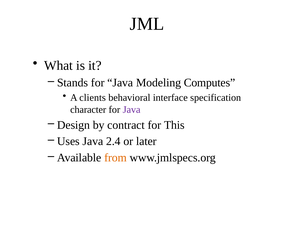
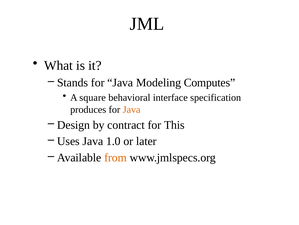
clients: clients -> square
character: character -> produces
Java at (132, 109) colour: purple -> orange
2.4: 2.4 -> 1.0
